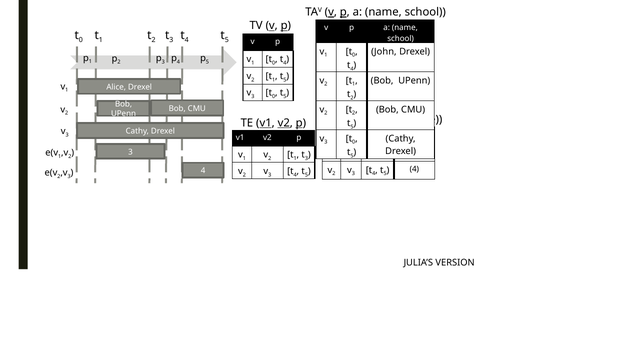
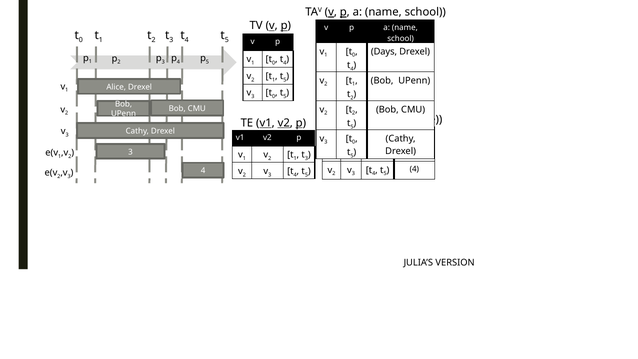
John: John -> Days
